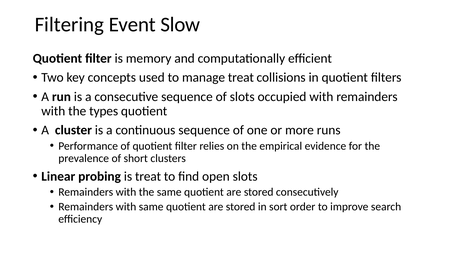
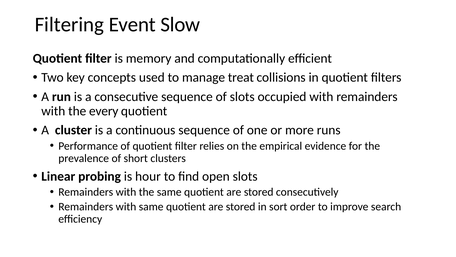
types: types -> every
is treat: treat -> hour
